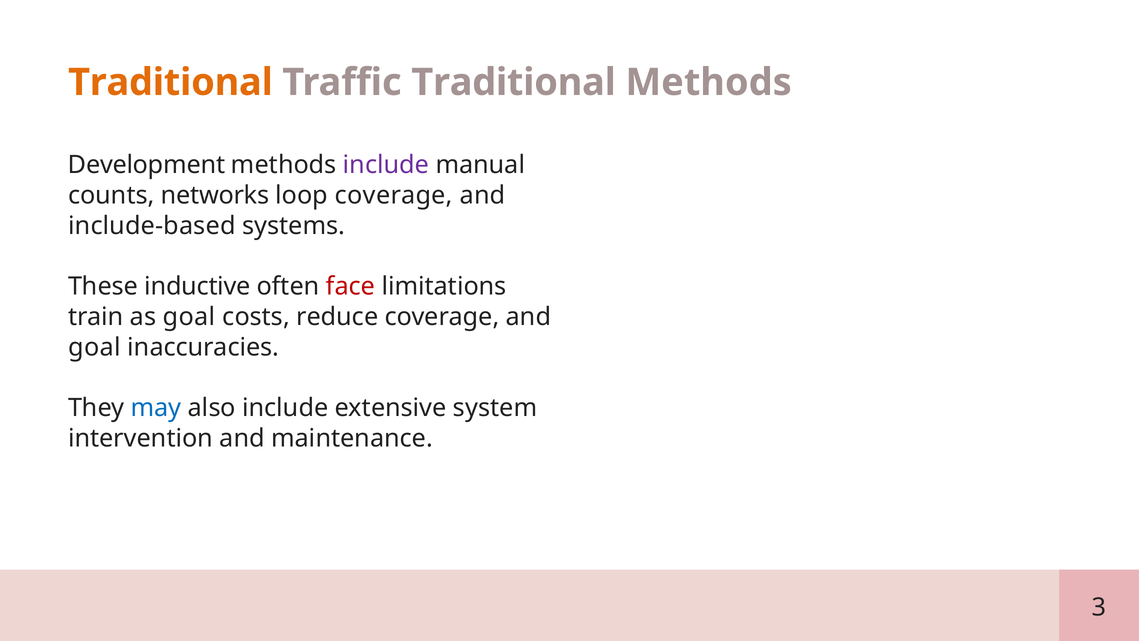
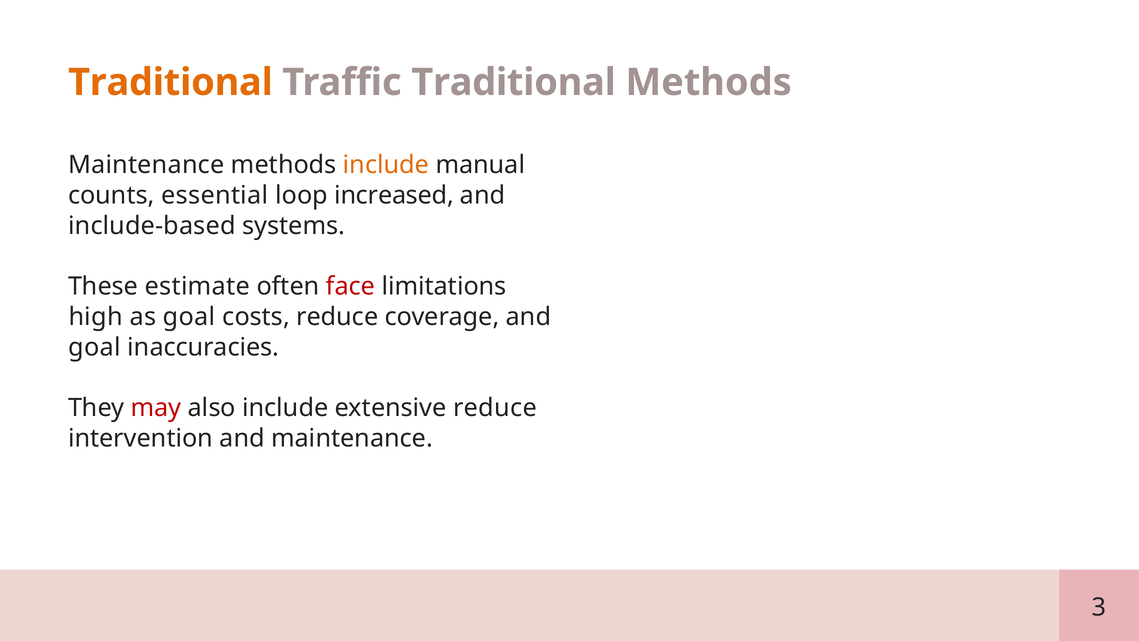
Development at (147, 165): Development -> Maintenance
include at (386, 165) colour: purple -> orange
networks: networks -> essential
loop coverage: coverage -> increased
inductive: inductive -> estimate
train: train -> high
may colour: blue -> red
extensive system: system -> reduce
